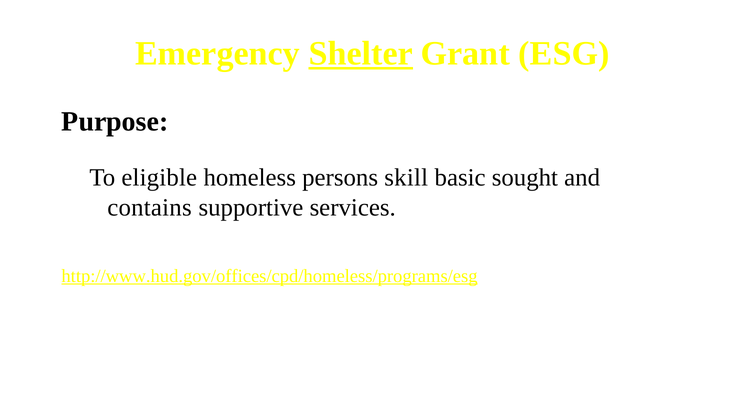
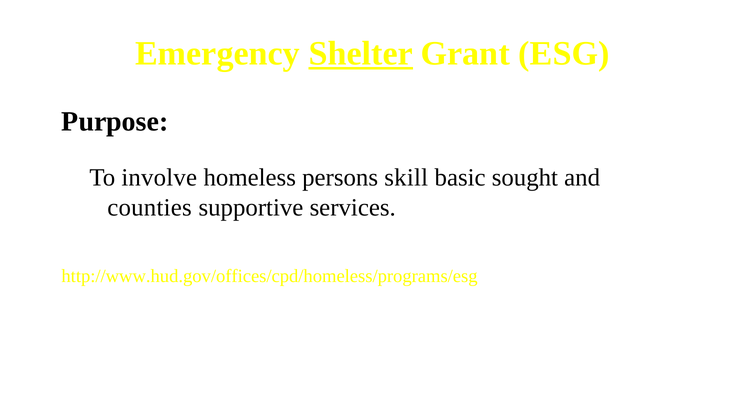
eligible: eligible -> involve
contains: contains -> counties
http://www.hud.gov/offices/cpd/homeless/programs/esg underline: present -> none
